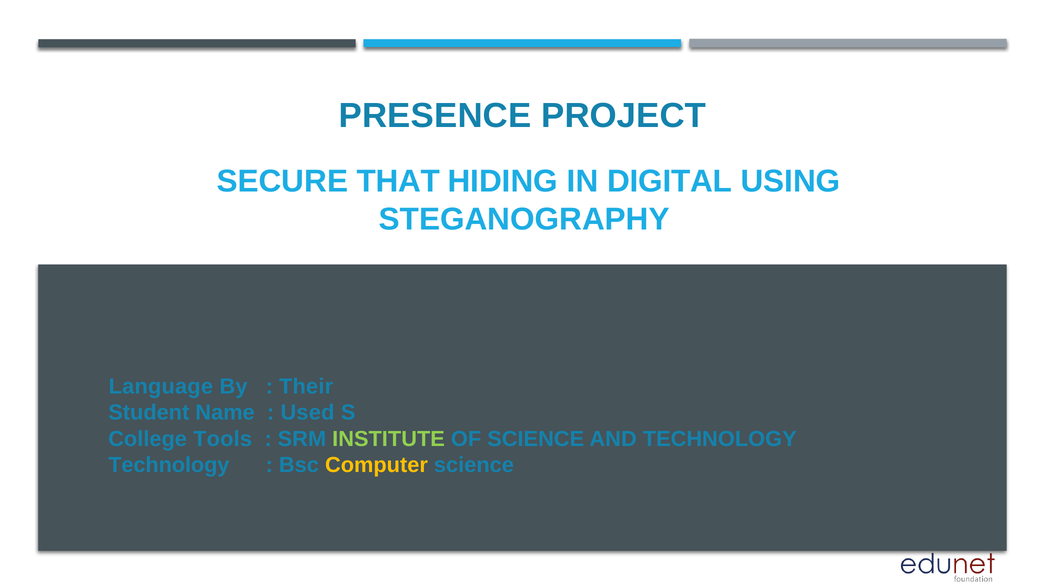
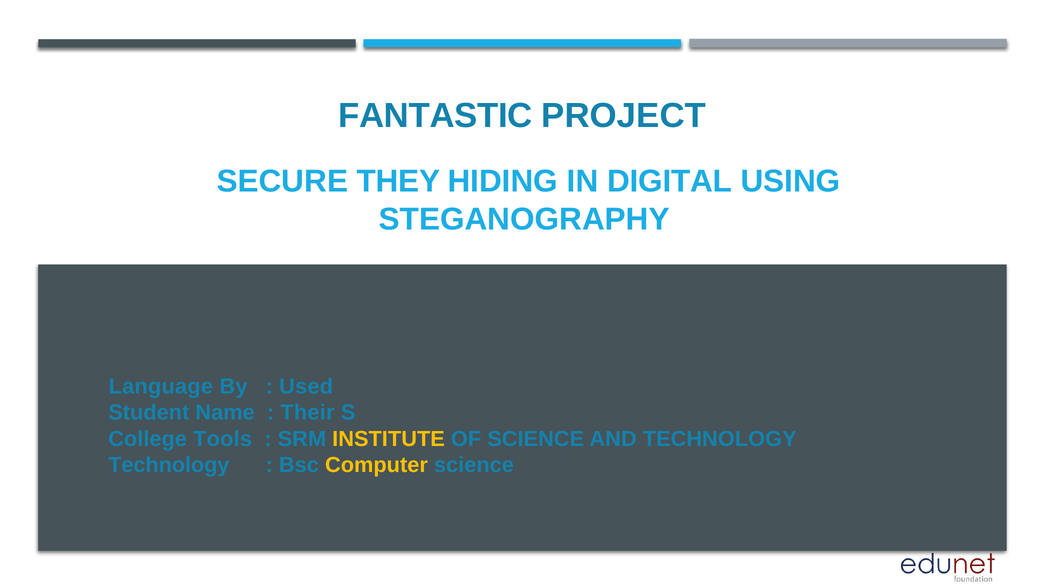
PRESENCE: PRESENCE -> FANTASTIC
THAT: THAT -> THEY
Their: Their -> Used
Used: Used -> Their
INSTITUTE colour: light green -> yellow
